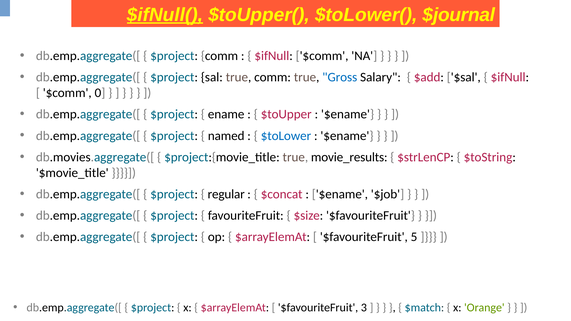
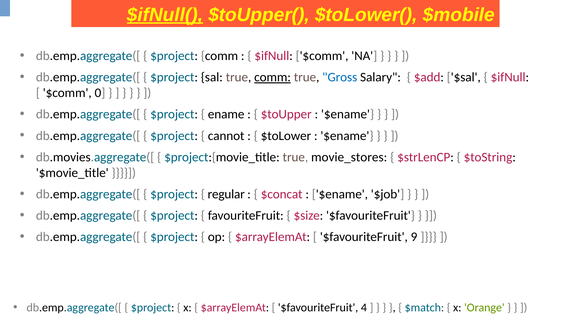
$journal: $journal -> $mobile
comm at (273, 77) underline: none -> present
named: named -> cannot
$toLower colour: blue -> black
movie_results: movie_results -> movie_stores
5: 5 -> 9
3: 3 -> 4
